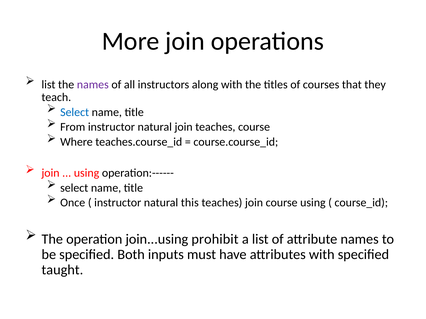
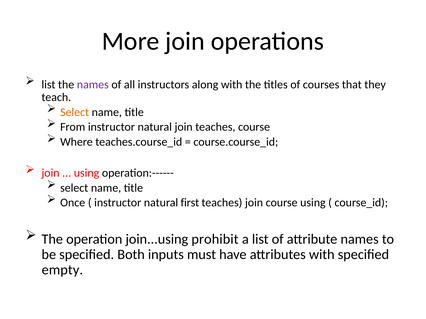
Select at (75, 112) colour: blue -> orange
this: this -> first
taught: taught -> empty
